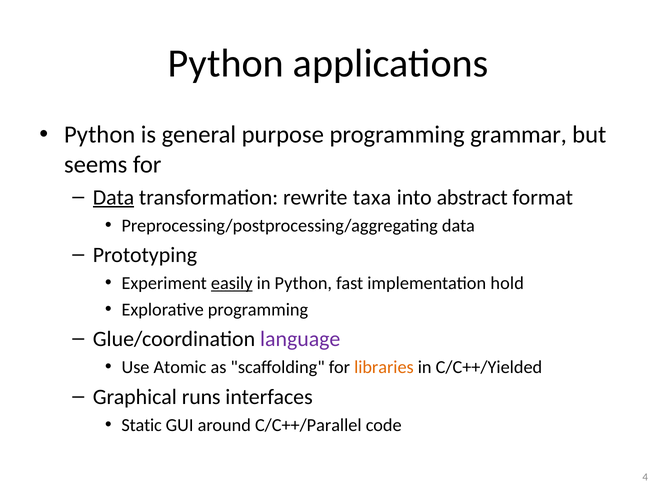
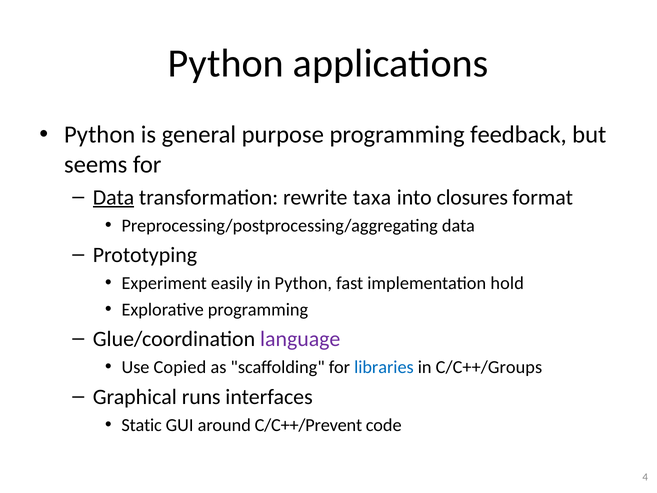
grammar: grammar -> feedback
abstract: abstract -> closures
easily underline: present -> none
Atomic: Atomic -> Copied
libraries colour: orange -> blue
C/C++/Yielded: C/C++/Yielded -> C/C++/Groups
C/C++/Parallel: C/C++/Parallel -> C/C++/Prevent
